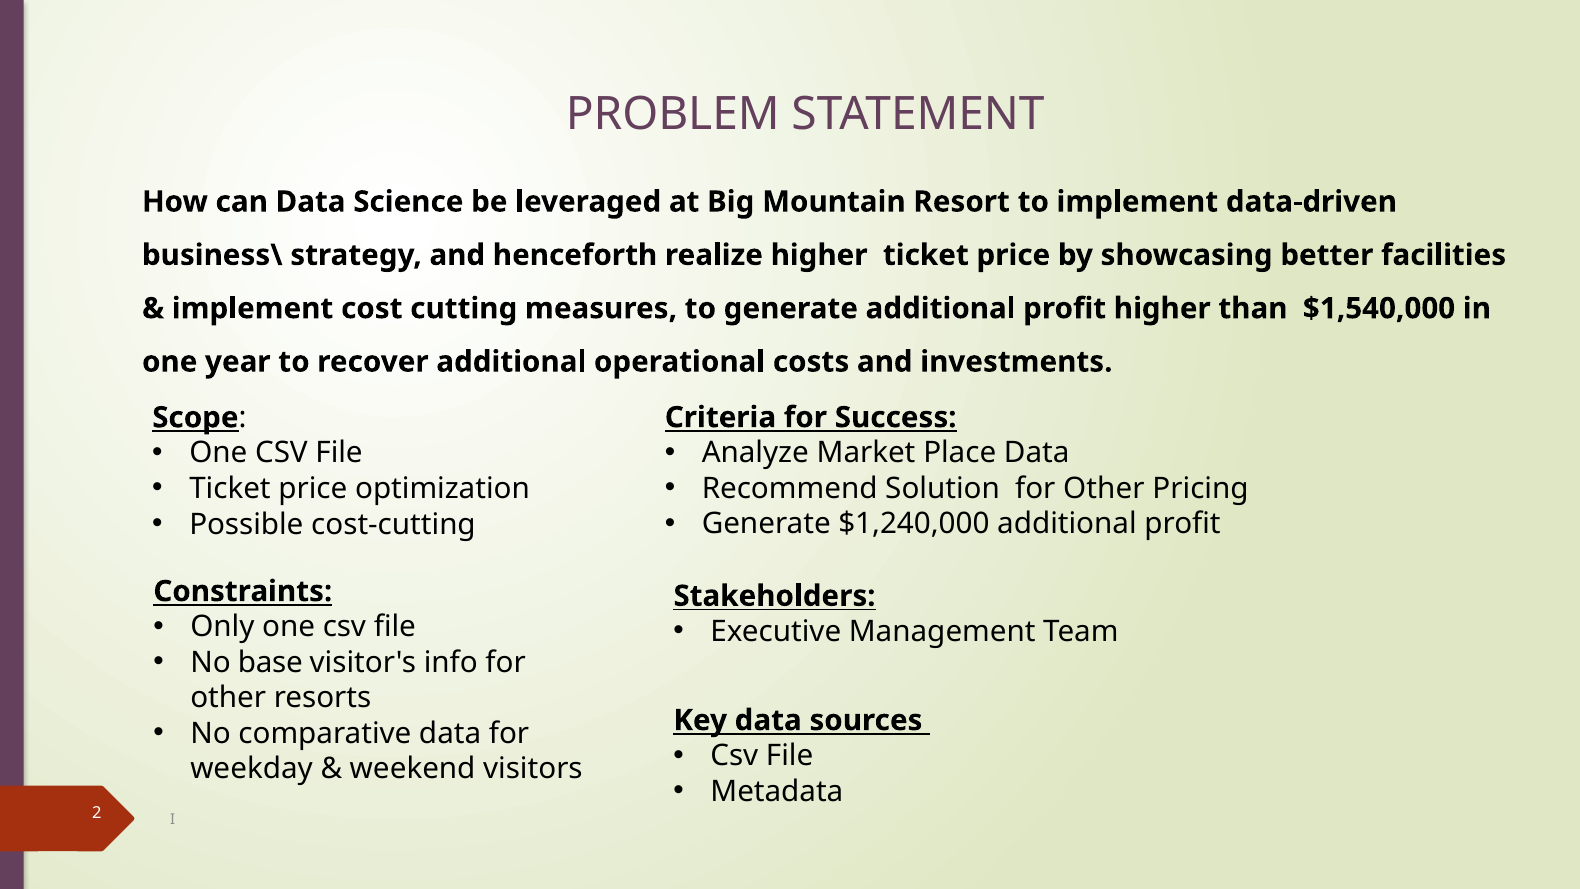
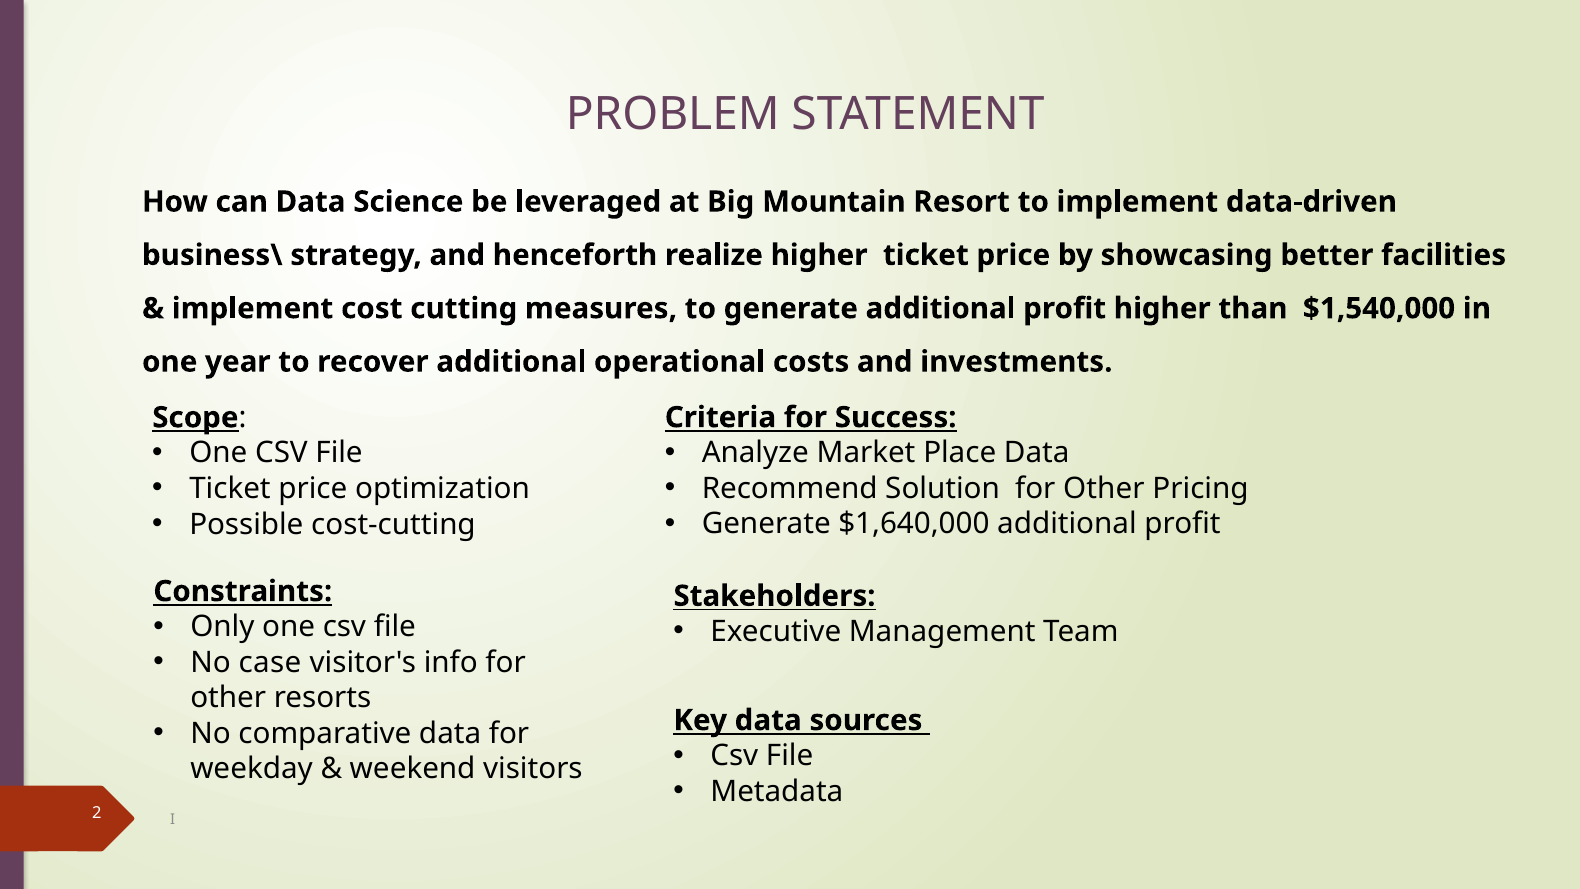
$1,240,000: $1,240,000 -> $1,640,000
base: base -> case
